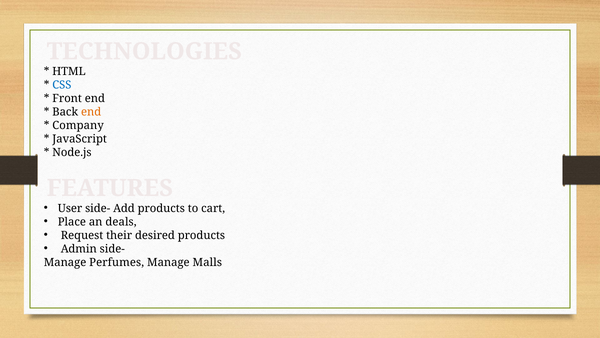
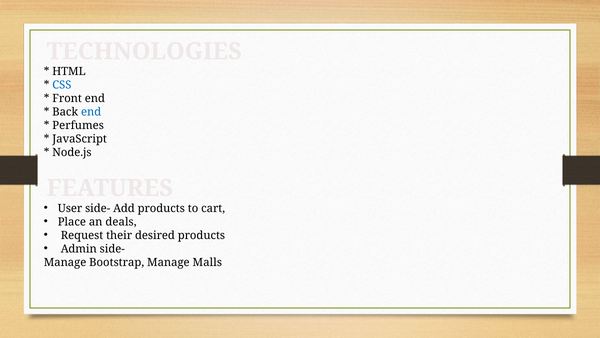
end at (91, 112) colour: orange -> blue
Company: Company -> Perfumes
Perfumes: Perfumes -> Bootstrap
